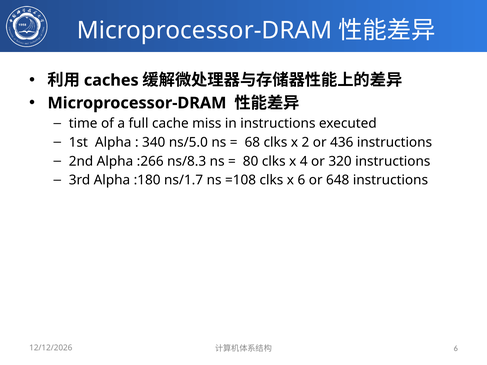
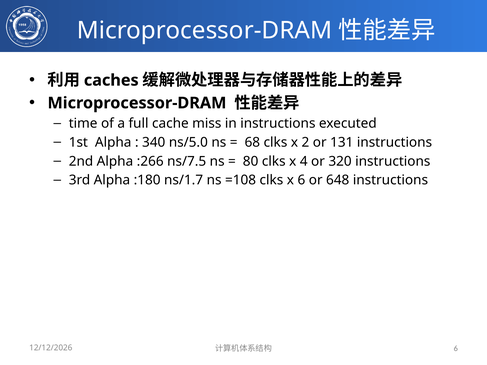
436: 436 -> 131
ns/8.3: ns/8.3 -> ns/7.5
